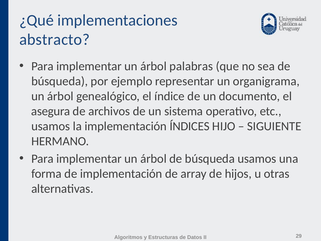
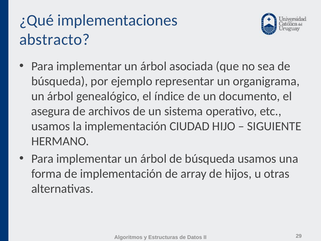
palabras: palabras -> asociada
ÍNDICES: ÍNDICES -> CIUDAD
